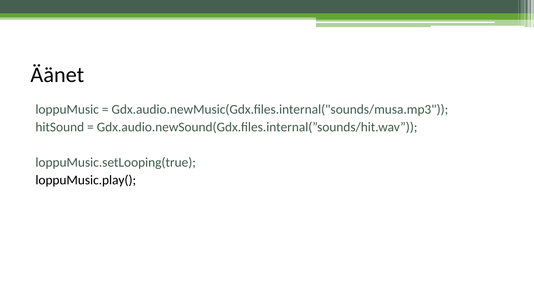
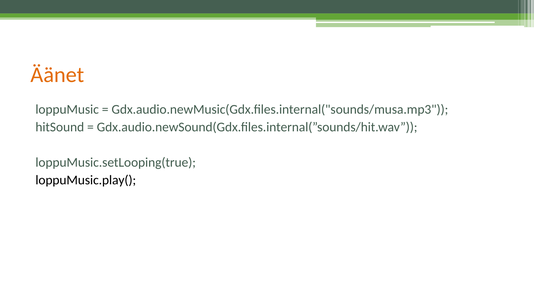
Äänet colour: black -> orange
